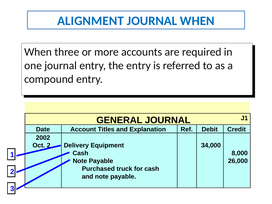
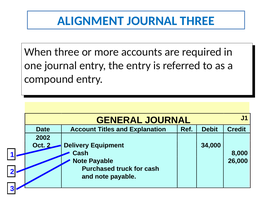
JOURNAL WHEN: WHEN -> THREE
